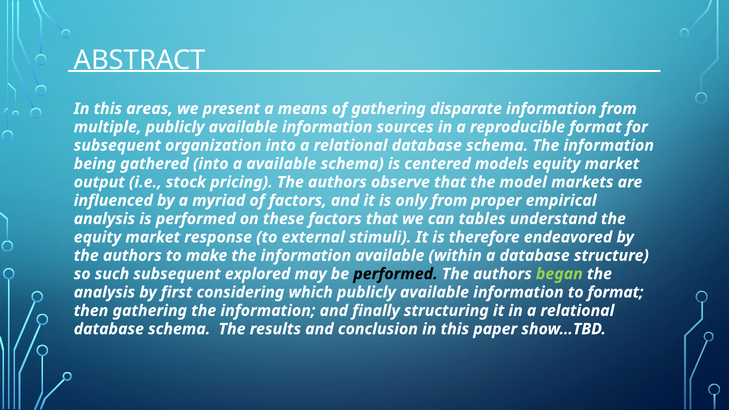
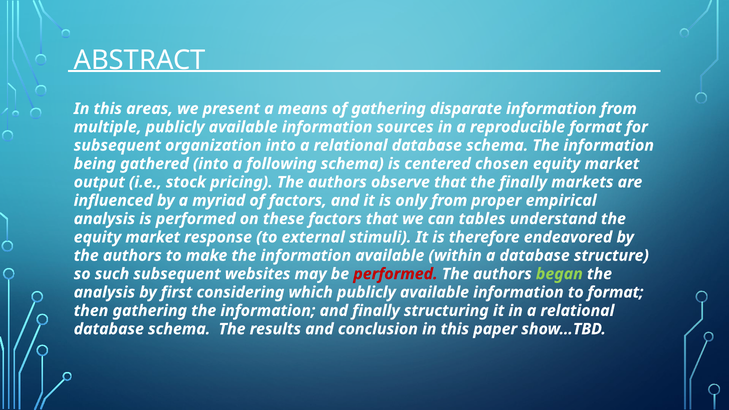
a available: available -> following
models: models -> chosen
the model: model -> finally
explored: explored -> websites
performed at (395, 274) colour: black -> red
